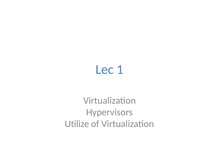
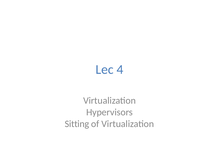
1: 1 -> 4
Utilize: Utilize -> Sitting
